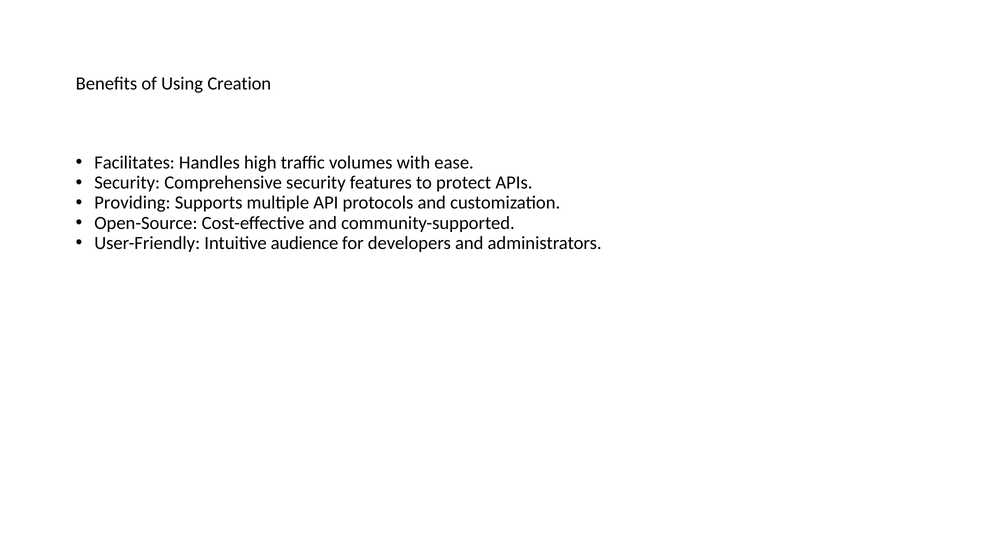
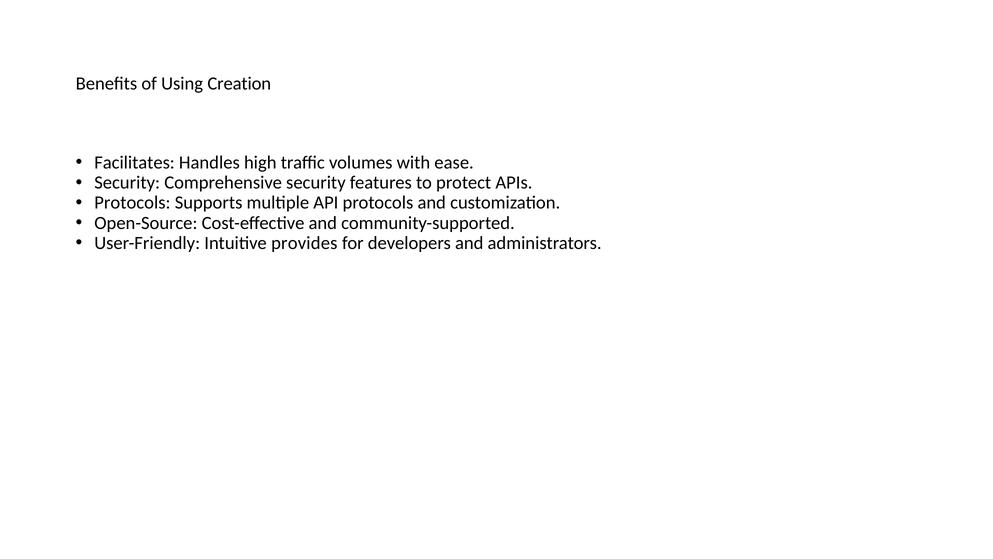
Providing at (132, 203): Providing -> Protocols
audience: audience -> provides
